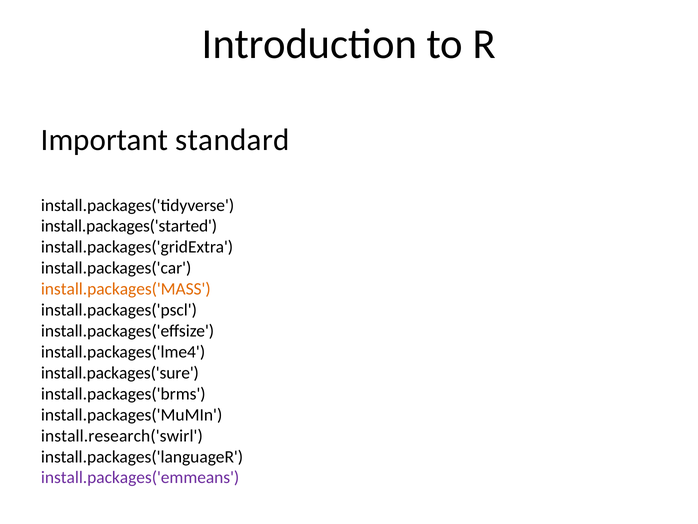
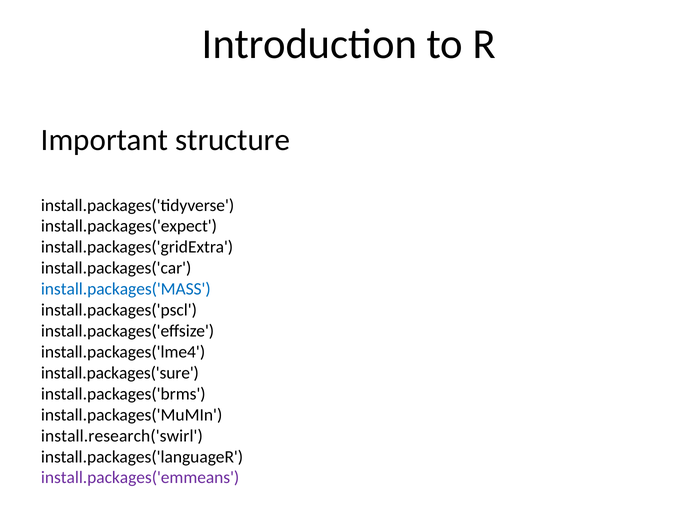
standard: standard -> structure
install.packages('started: install.packages('started -> install.packages('expect
install.packages('MASS colour: orange -> blue
